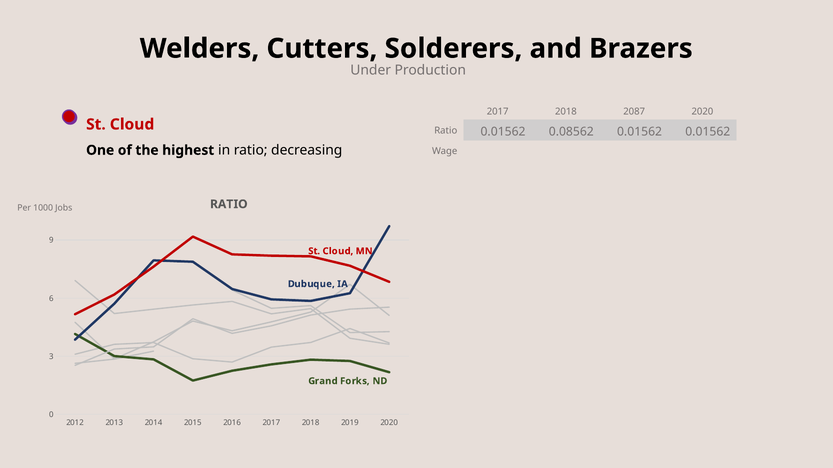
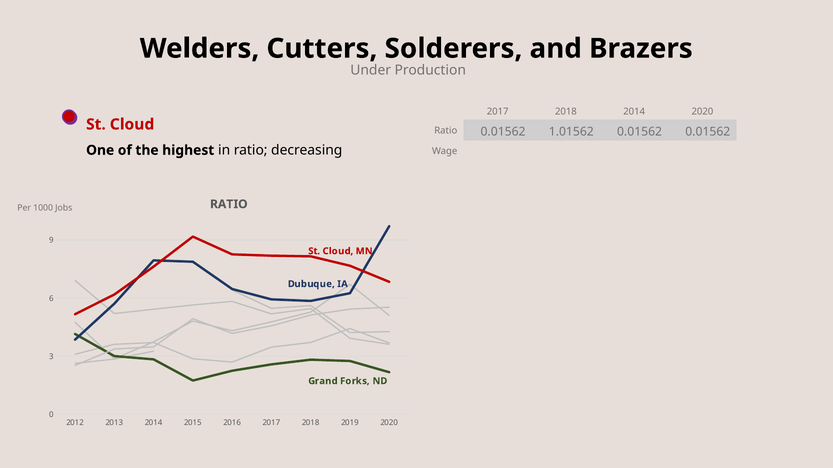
2018 2087: 2087 -> 2014
0.08562: 0.08562 -> 1.01562
